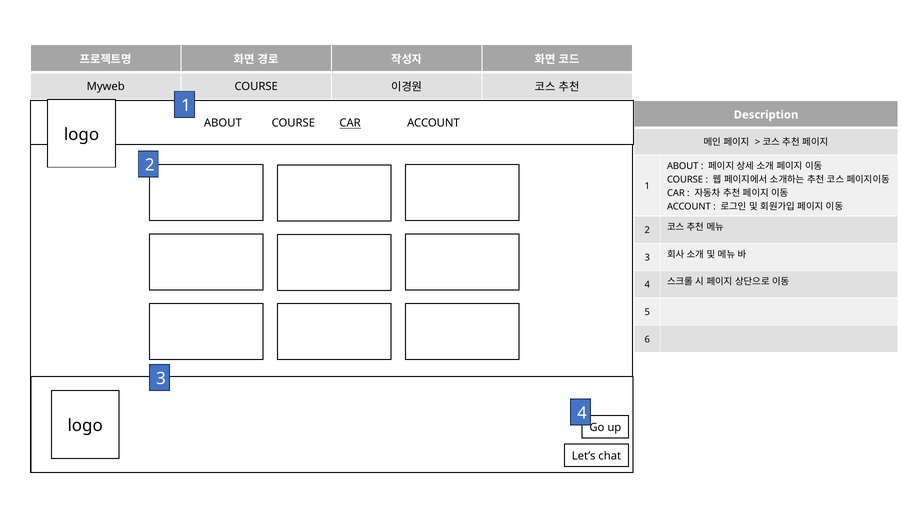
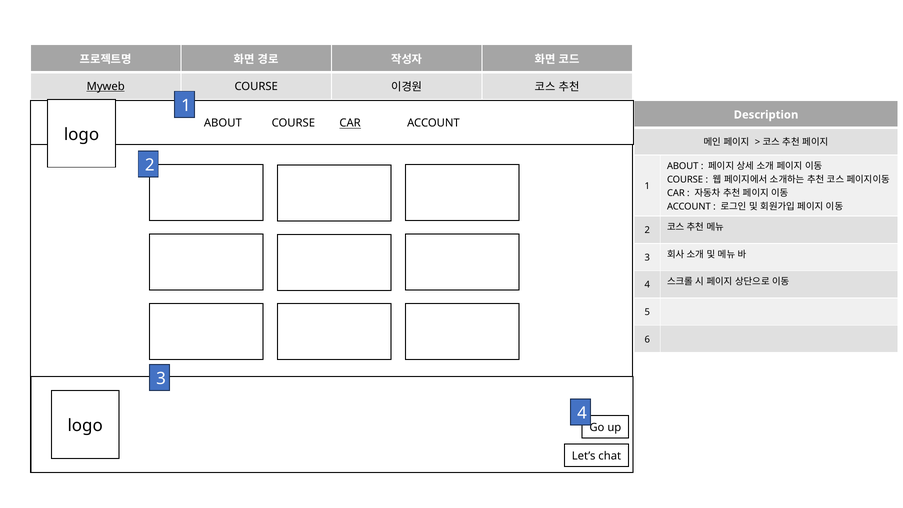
Myweb underline: none -> present
